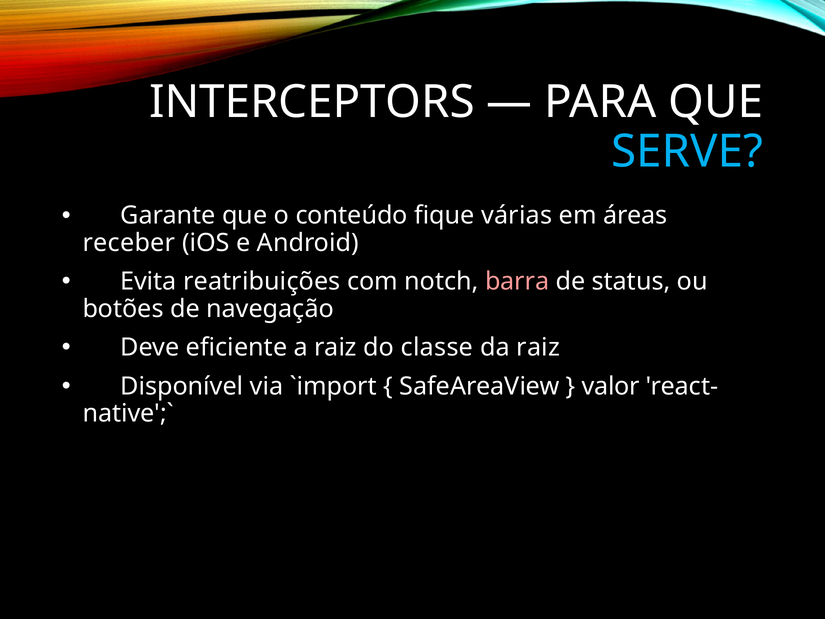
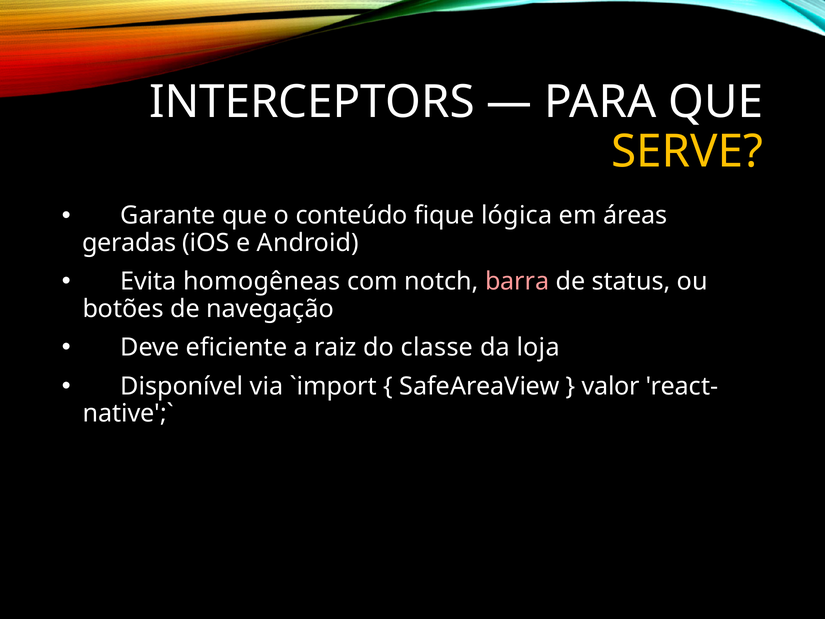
SERVE colour: light blue -> yellow
várias: várias -> lógica
receber: receber -> geradas
reatribuições: reatribuições -> homogêneas
da raiz: raiz -> loja
